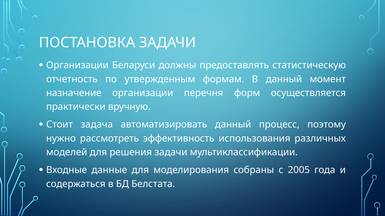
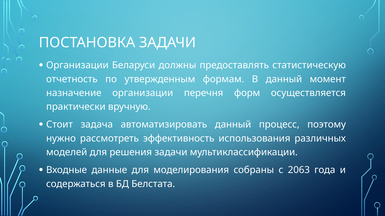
2005: 2005 -> 2063
